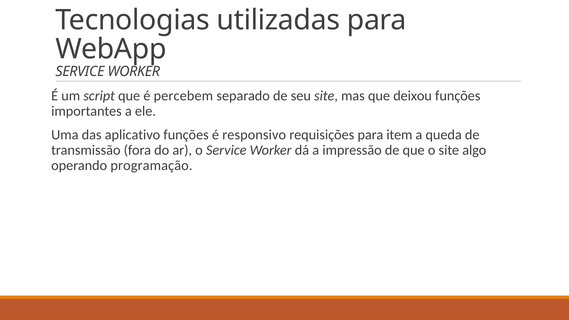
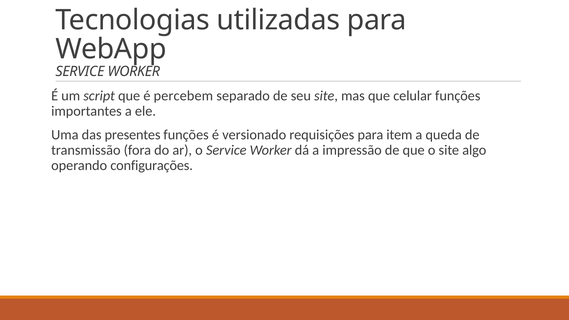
deixou: deixou -> celular
aplicativo: aplicativo -> presentes
responsivo: responsivo -> versionado
programação: programação -> configurações
